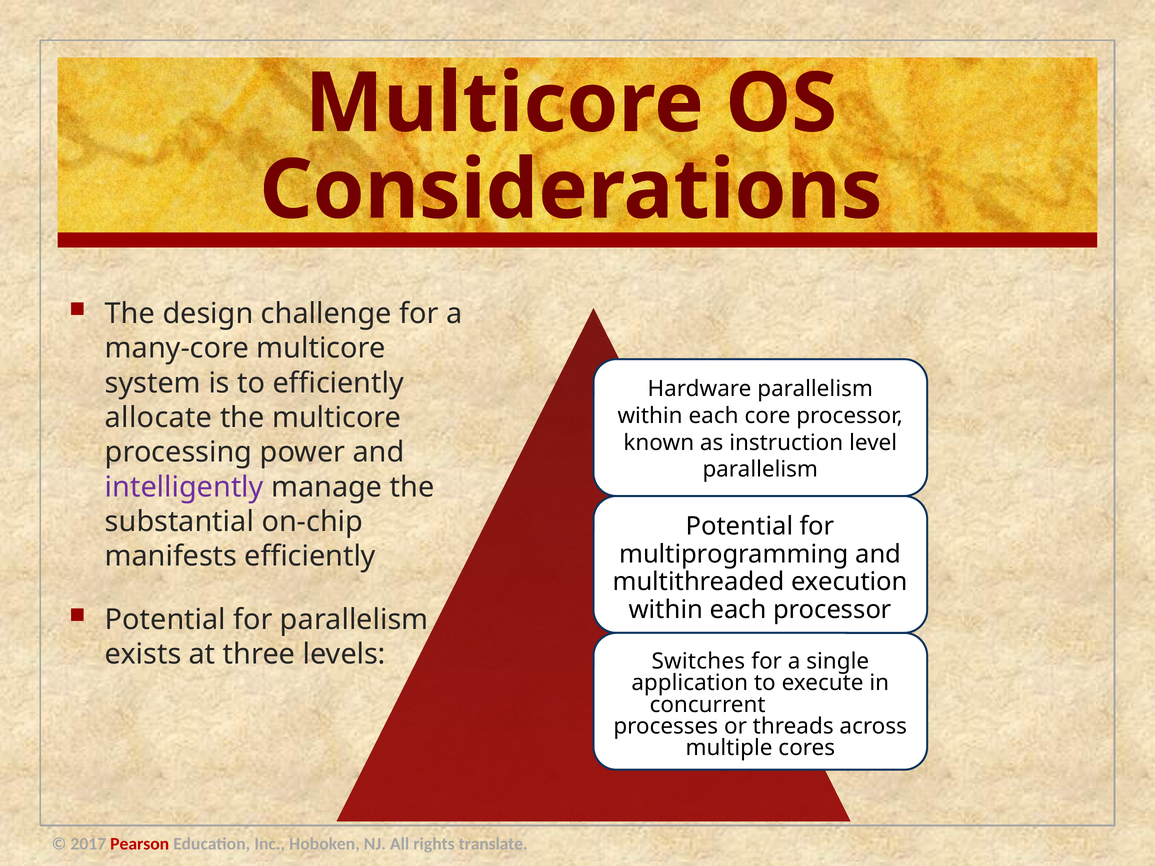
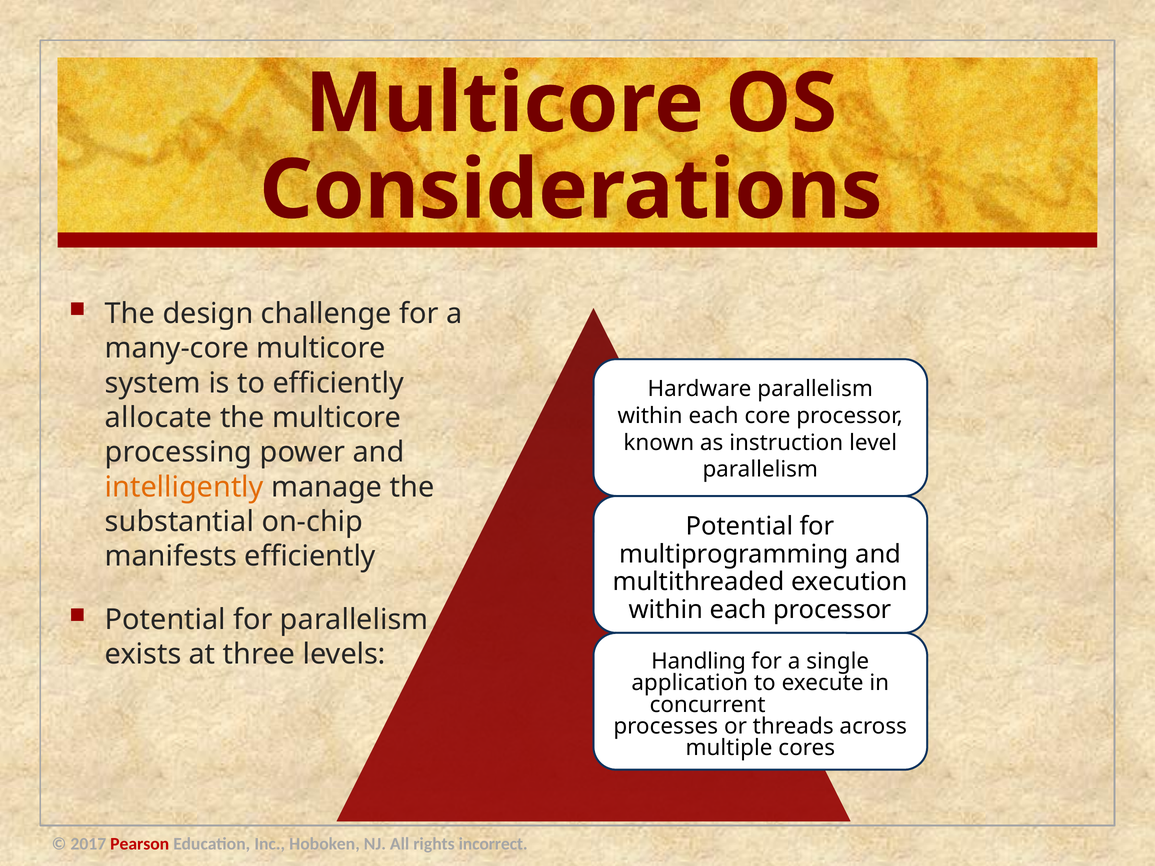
intelligently colour: purple -> orange
Switches: Switches -> Handling
translate: translate -> incorrect
